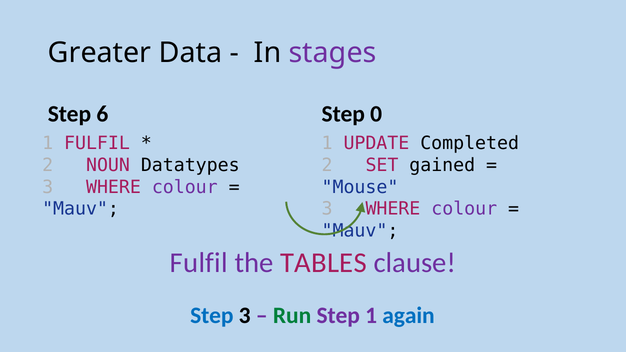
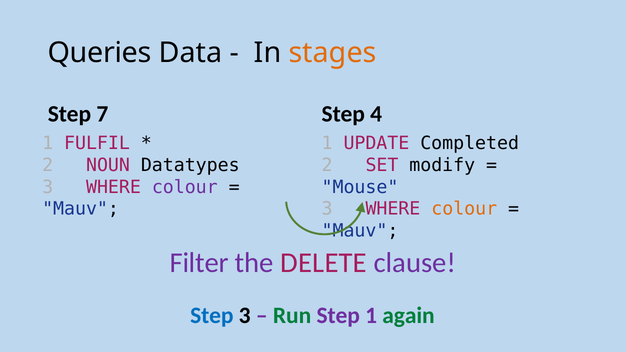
Greater: Greater -> Queries
stages colour: purple -> orange
6: 6 -> 7
0: 0 -> 4
gained: gained -> modify
colour at (464, 209) colour: purple -> orange
Fulfil at (199, 263): Fulfil -> Filter
TABLES: TABLES -> DELETE
again colour: blue -> green
